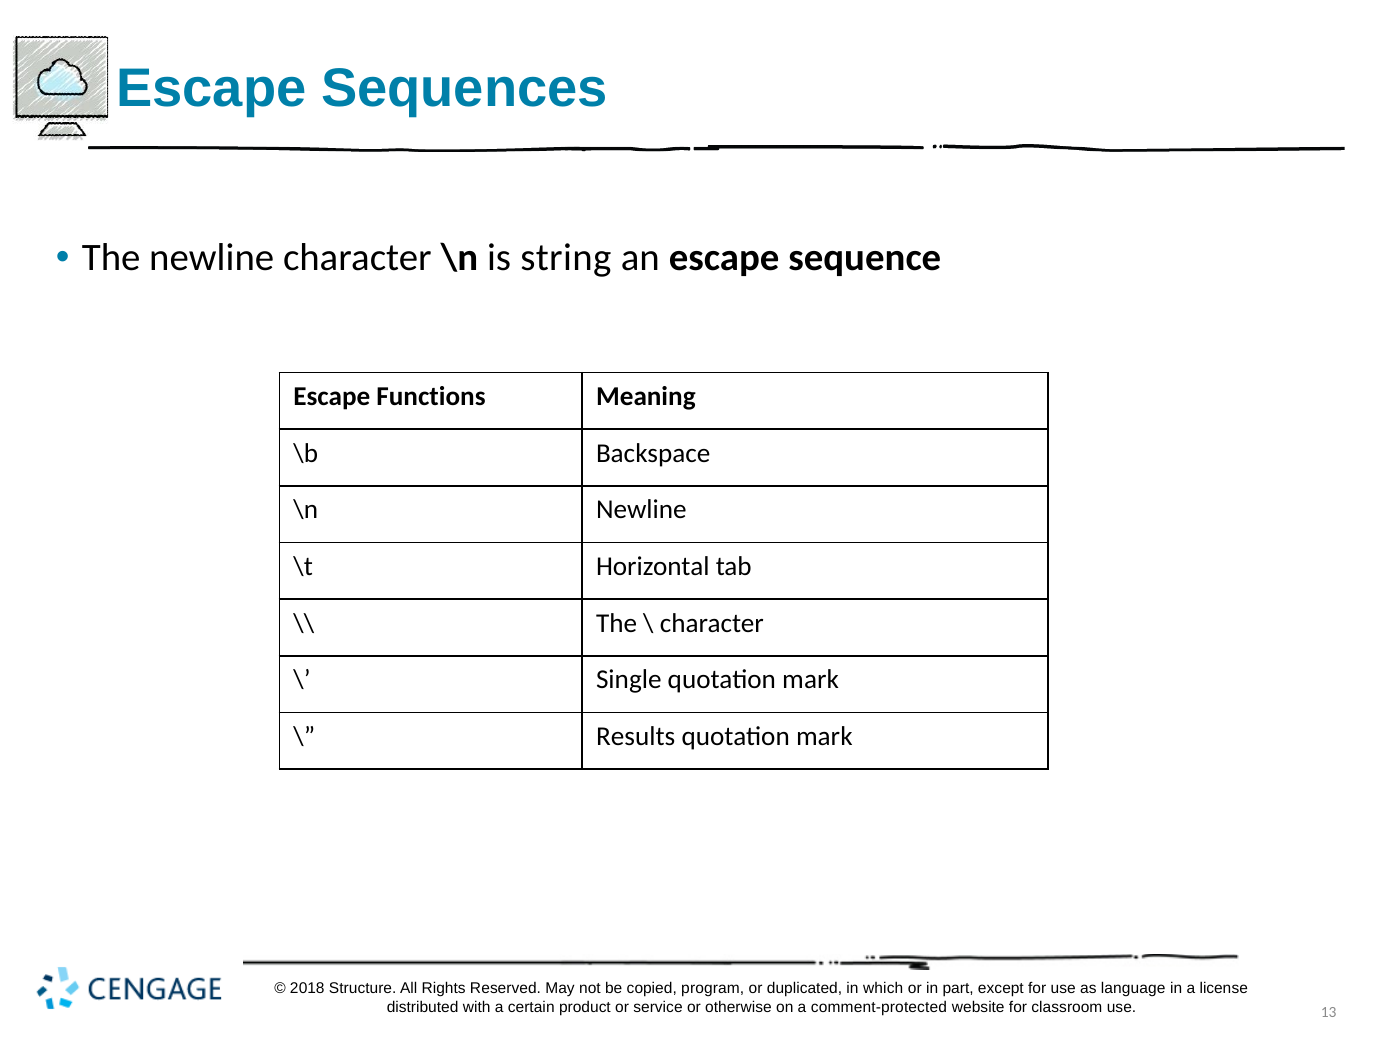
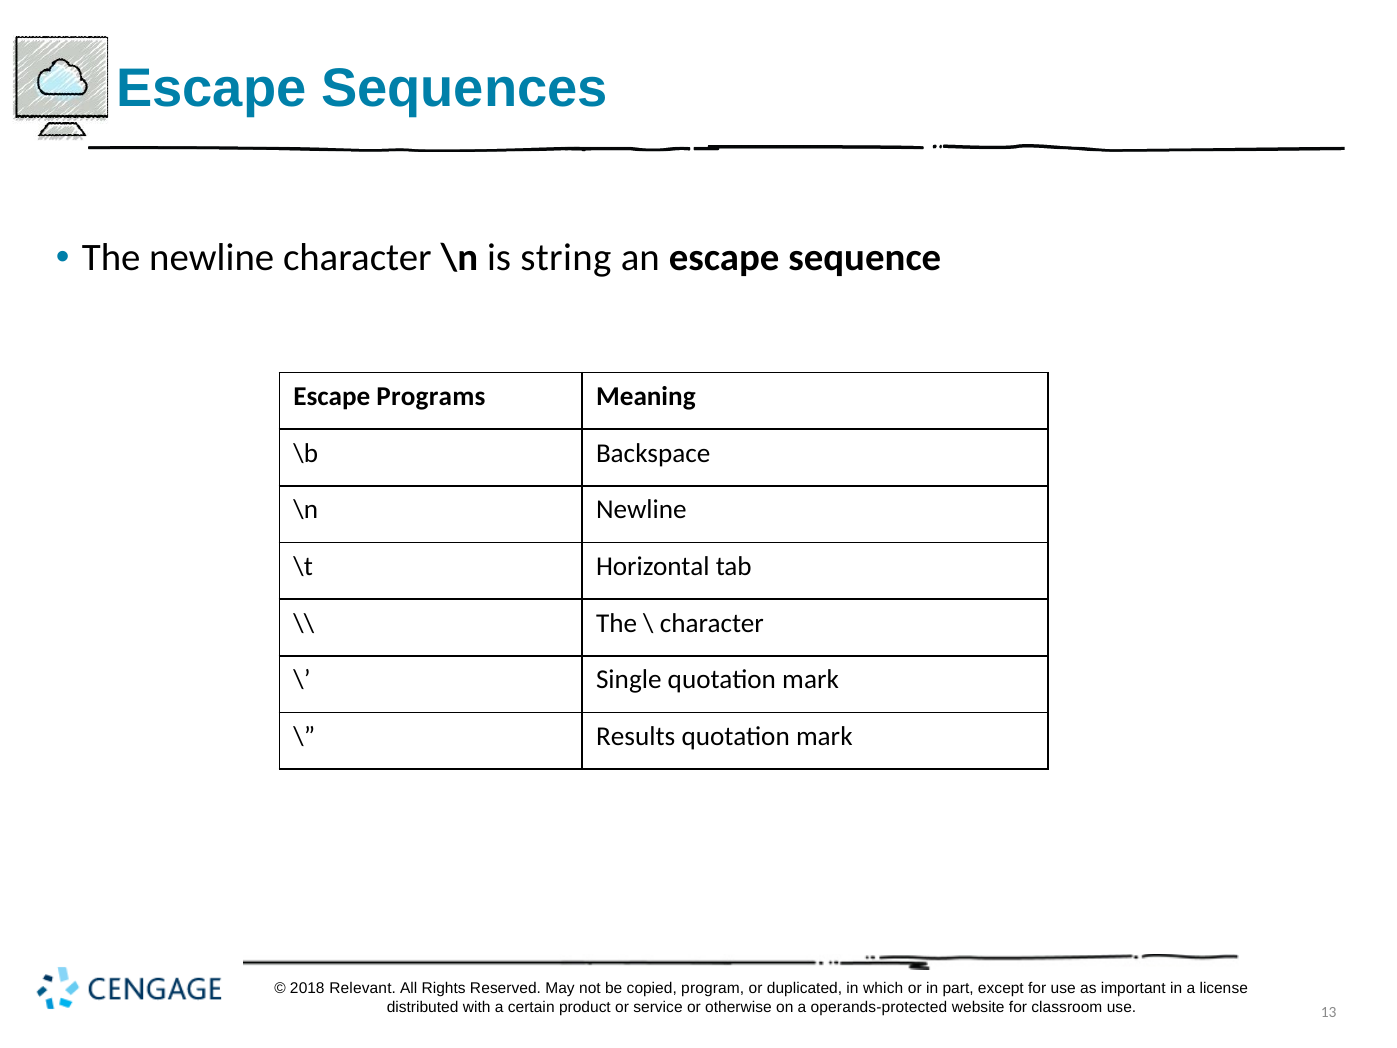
Functions: Functions -> Programs
Structure: Structure -> Relevant
language: language -> important
comment-protected: comment-protected -> operands-protected
